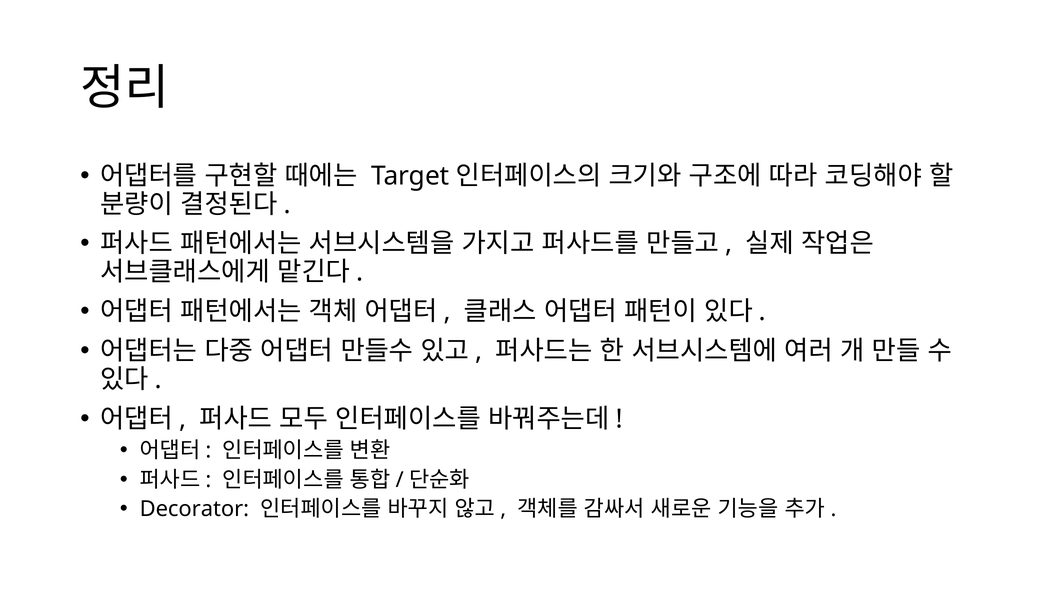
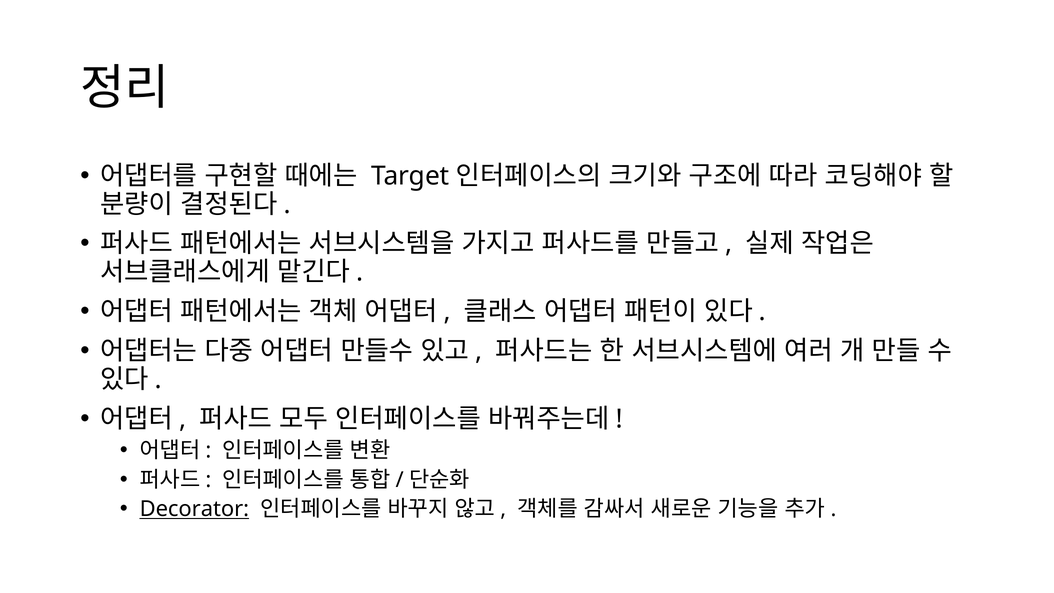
Decorator underline: none -> present
